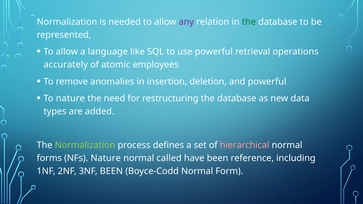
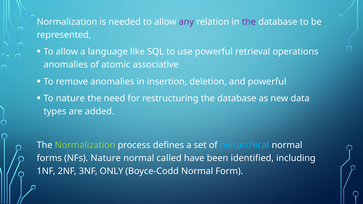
the at (249, 22) colour: green -> purple
accurately at (66, 65): accurately -> anomalies
employees: employees -> associative
hierarchical colour: pink -> light blue
reference: reference -> identified
3NF BEEN: BEEN -> ONLY
